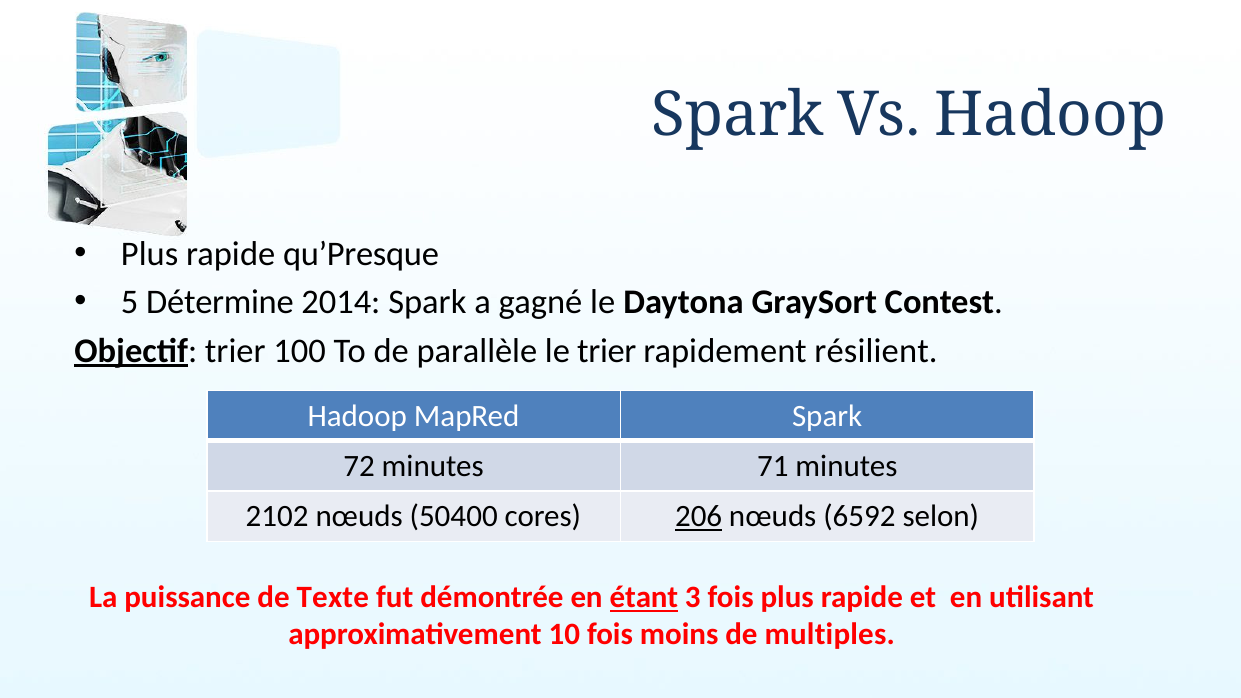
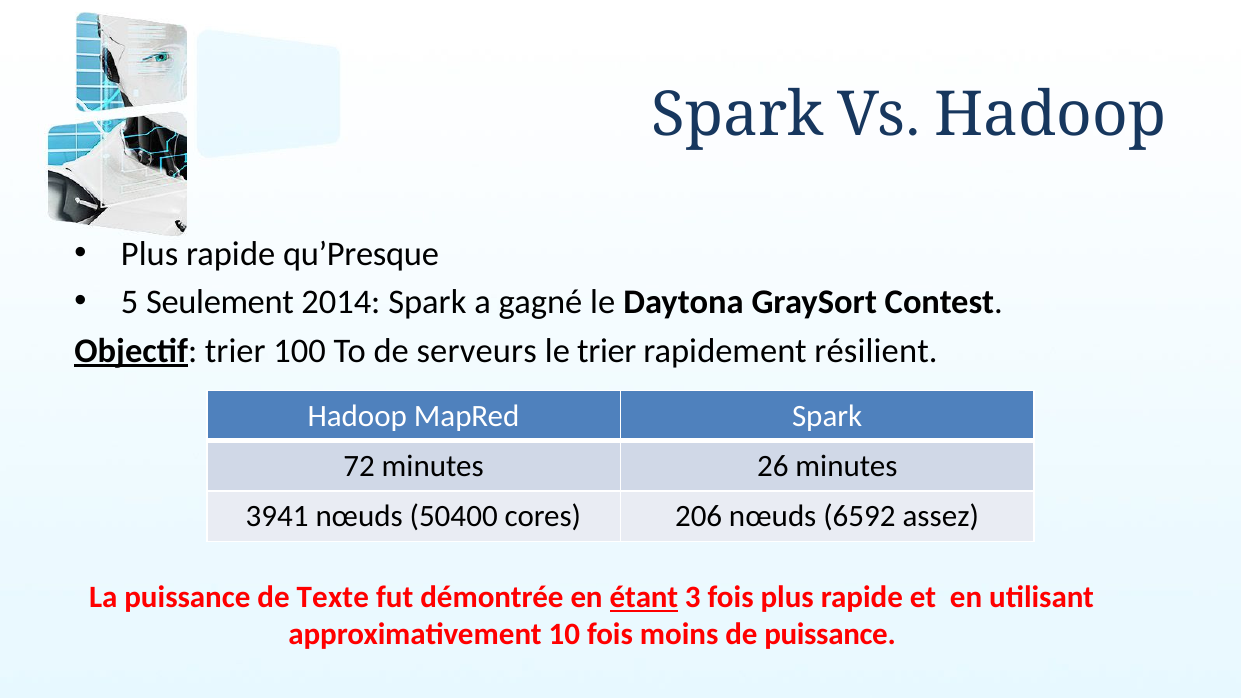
Détermine: Détermine -> Seulement
parallèle: parallèle -> serveurs
71: 71 -> 26
2102: 2102 -> 3941
206 underline: present -> none
selon: selon -> assez
de multiples: multiples -> puissance
